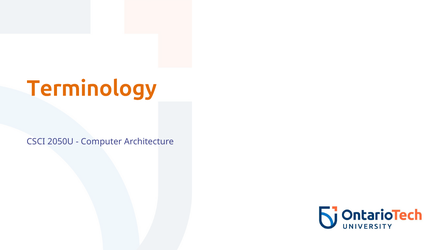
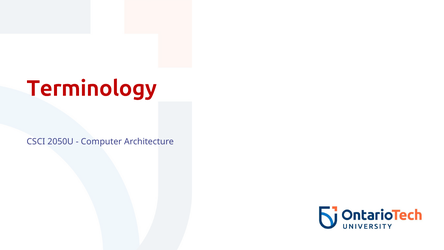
Terminology colour: orange -> red
